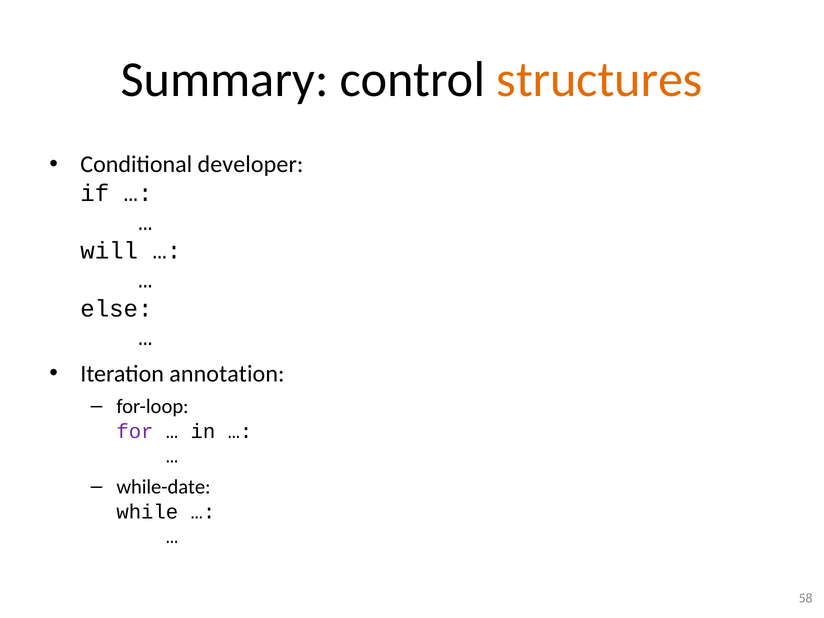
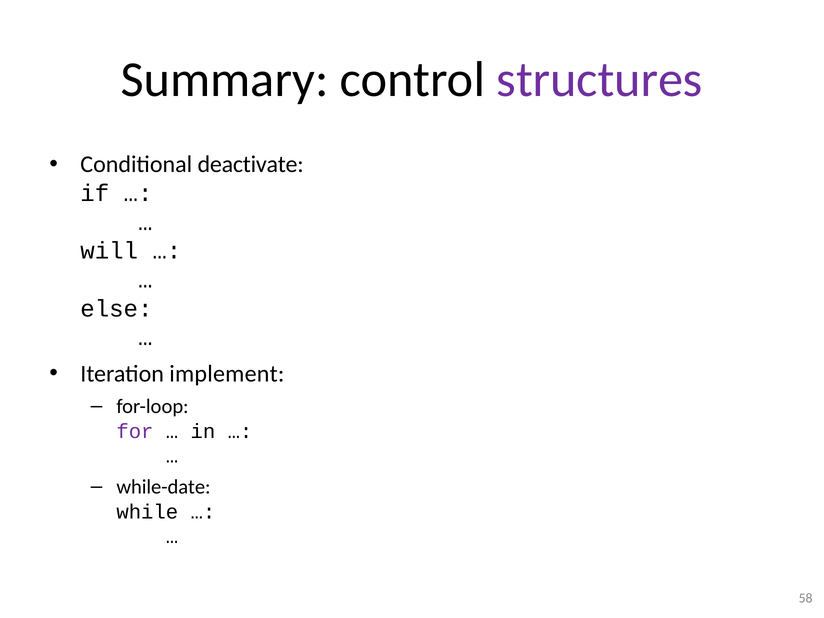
structures colour: orange -> purple
developer: developer -> deactivate
annotation: annotation -> implement
